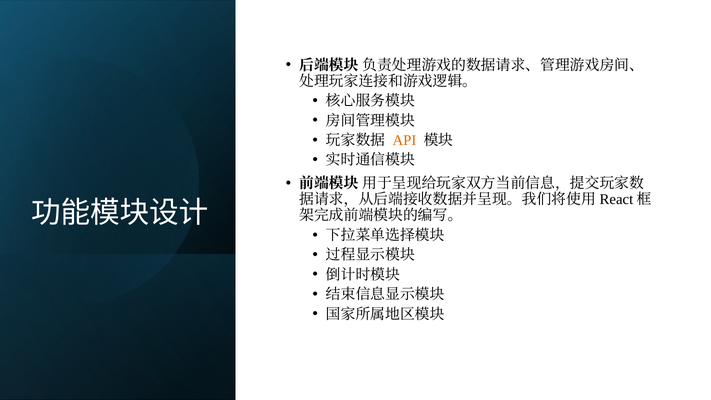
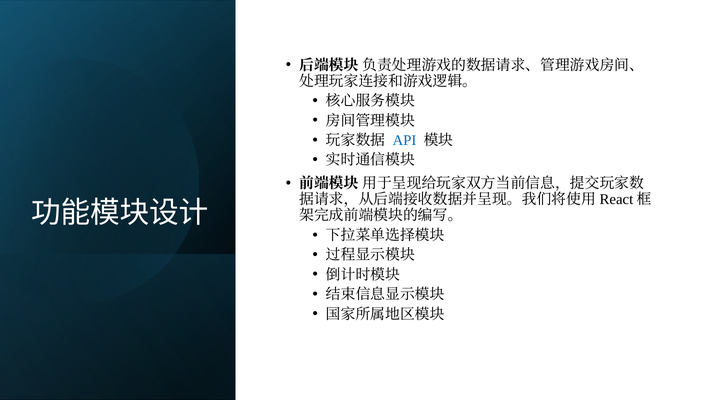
API colour: orange -> blue
